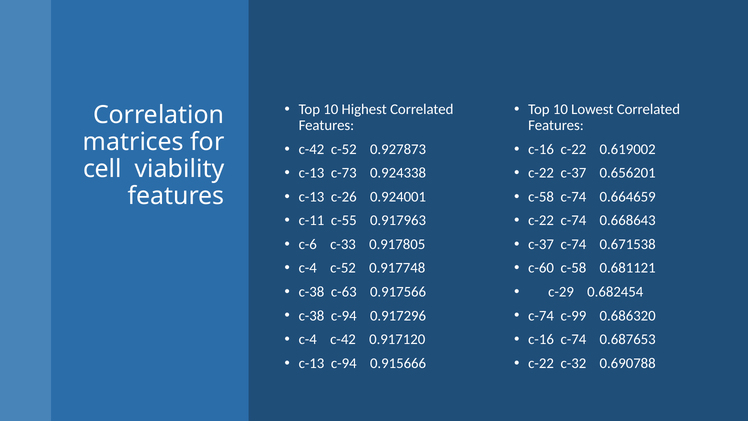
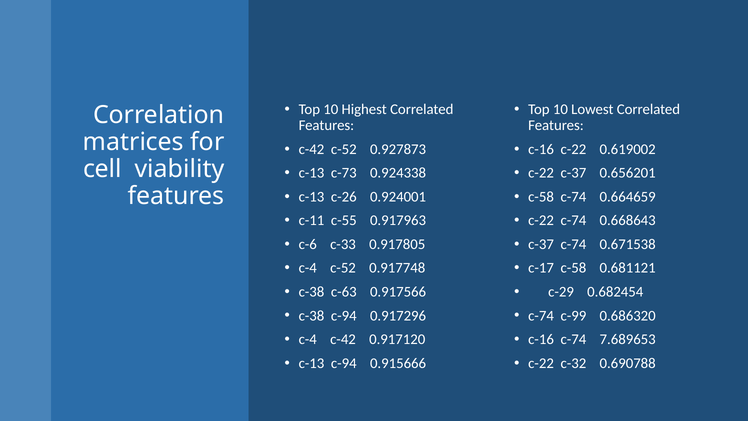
c-60: c-60 -> c-17
0.687653: 0.687653 -> 7.689653
